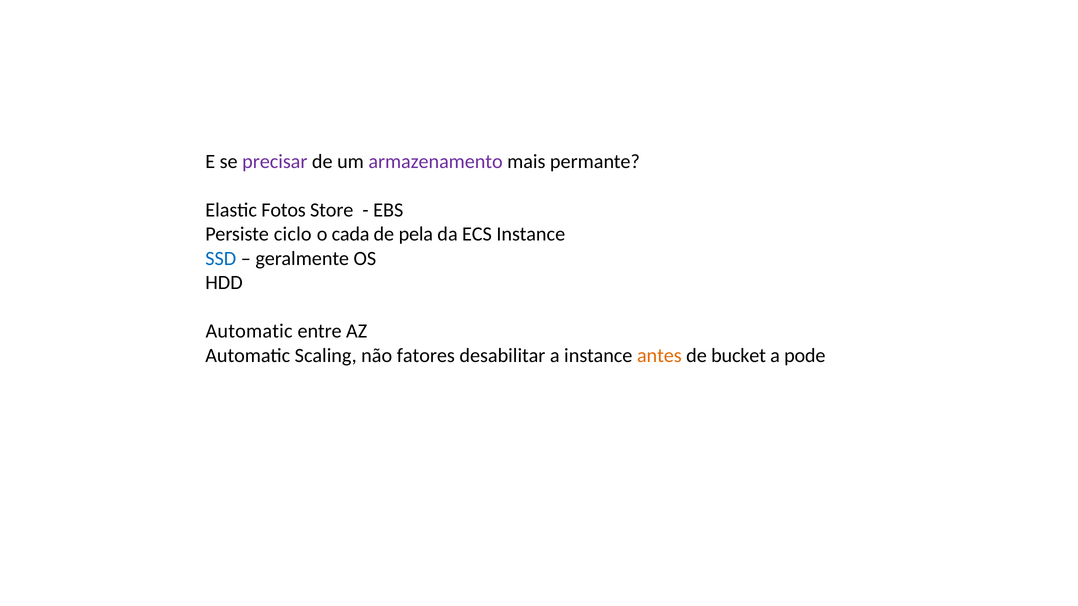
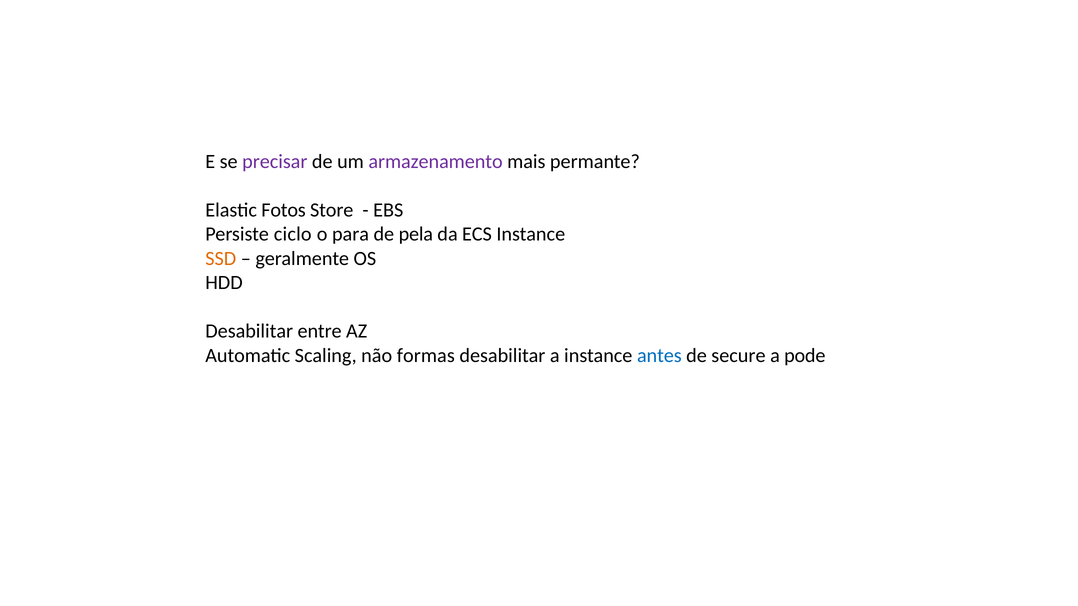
cada: cada -> para
SSD colour: blue -> orange
Automatic at (249, 331): Automatic -> Desabilitar
fatores: fatores -> formas
antes colour: orange -> blue
bucket: bucket -> secure
